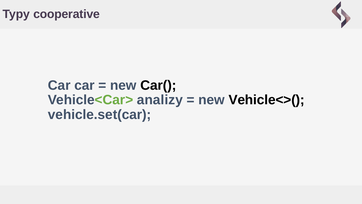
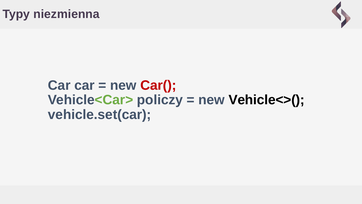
cooperative: cooperative -> niezmienna
Car( colour: black -> red
analizy: analizy -> policzy
